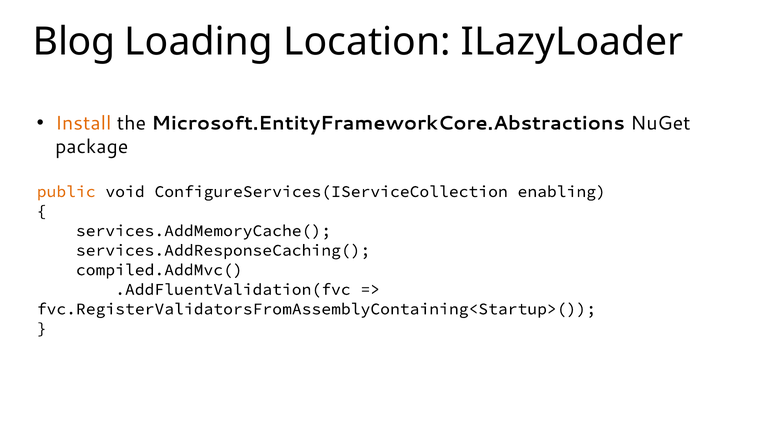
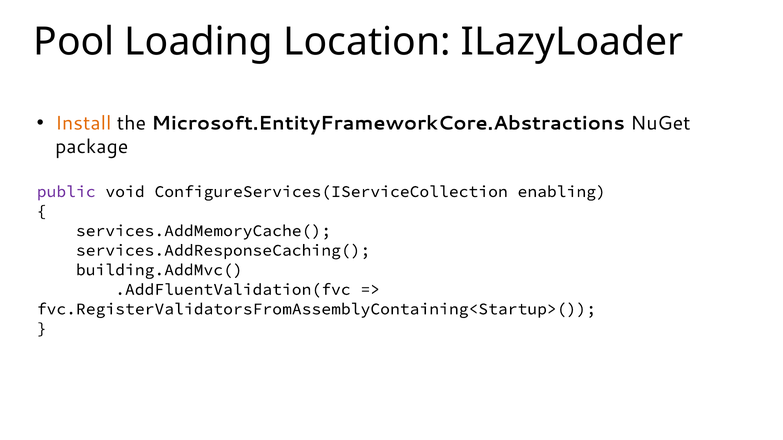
Blog: Blog -> Pool
public colour: orange -> purple
compiled.AddMvc(: compiled.AddMvc( -> building.AddMvc(
